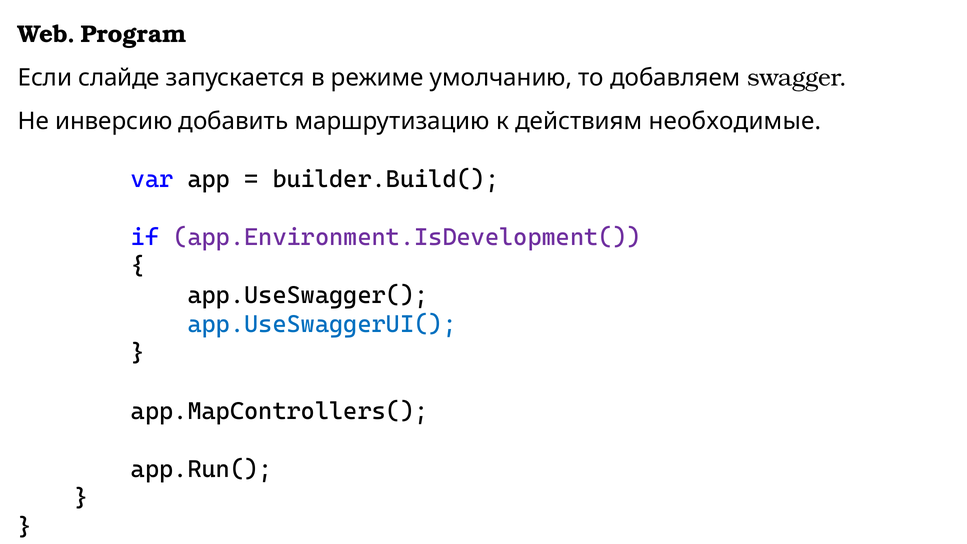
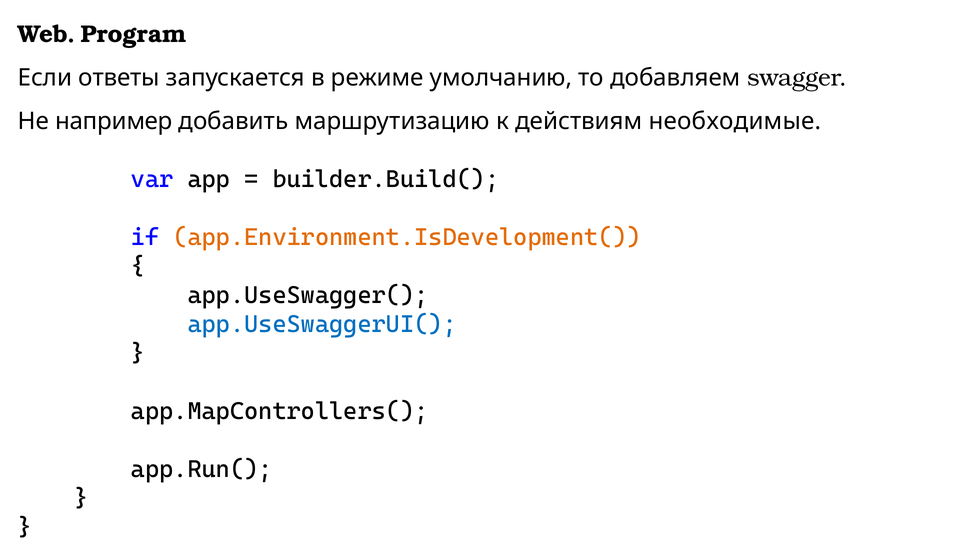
слайде: слайде -> ответы
инверсию: инверсию -> например
app.Environment.IsDevelopment( colour: purple -> orange
